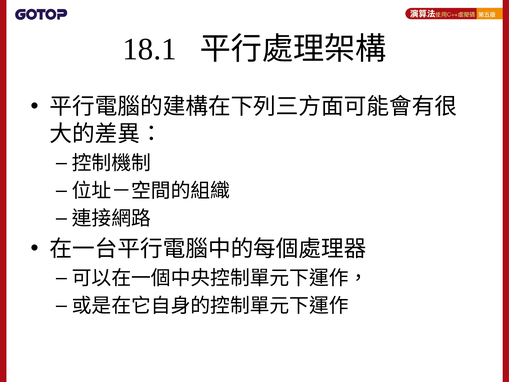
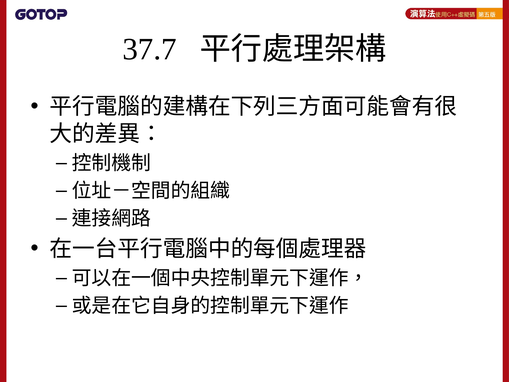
18.1: 18.1 -> 37.7
